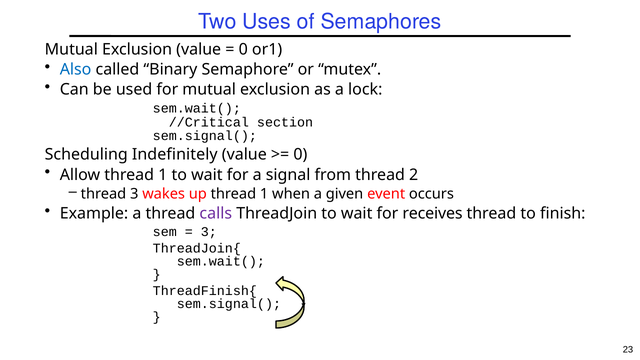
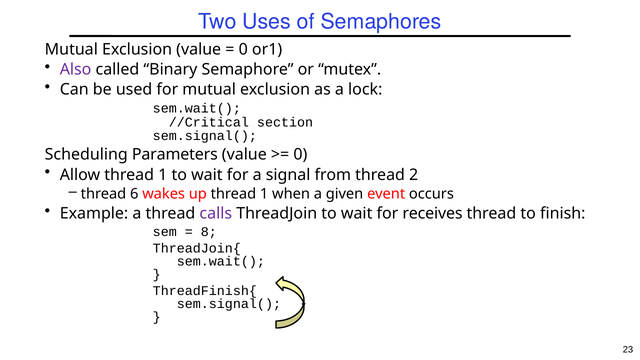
Also colour: blue -> purple
Indefinitely: Indefinitely -> Parameters
thread 3: 3 -> 6
3 at (209, 232): 3 -> 8
